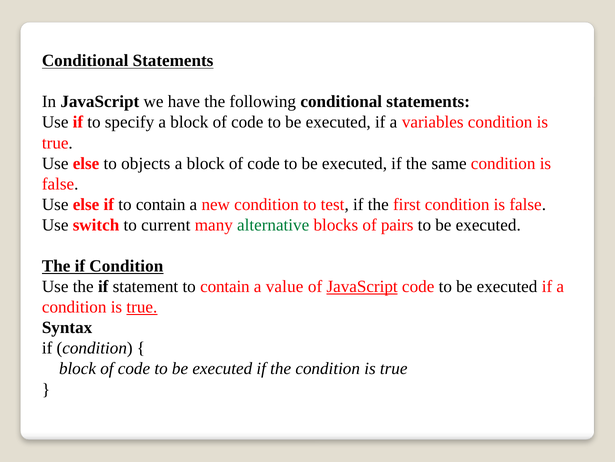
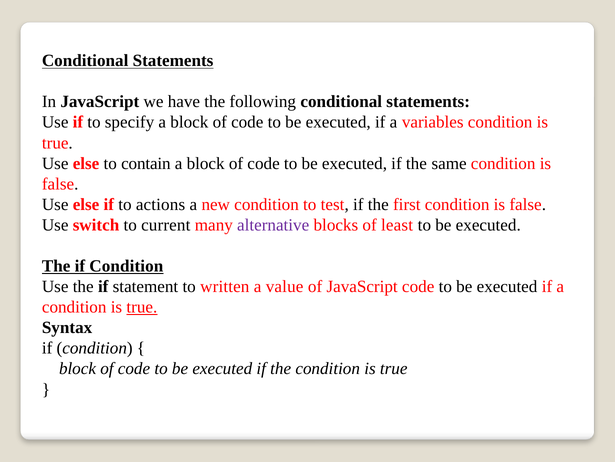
objects: objects -> contain
if to contain: contain -> actions
alternative colour: green -> purple
pairs: pairs -> least
statement to contain: contain -> written
JavaScript at (362, 286) underline: present -> none
